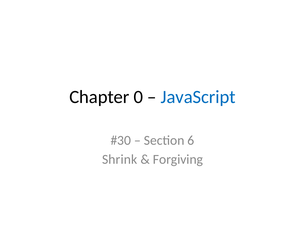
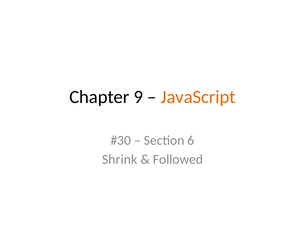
0: 0 -> 9
JavaScript colour: blue -> orange
Forgiving: Forgiving -> Followed
